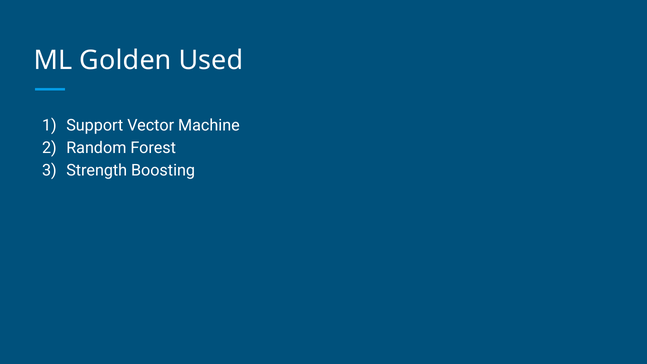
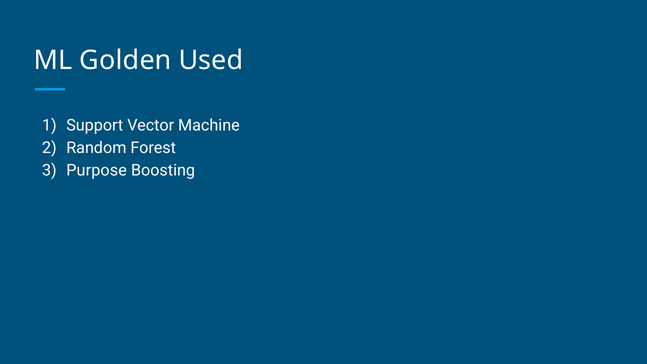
Strength: Strength -> Purpose
